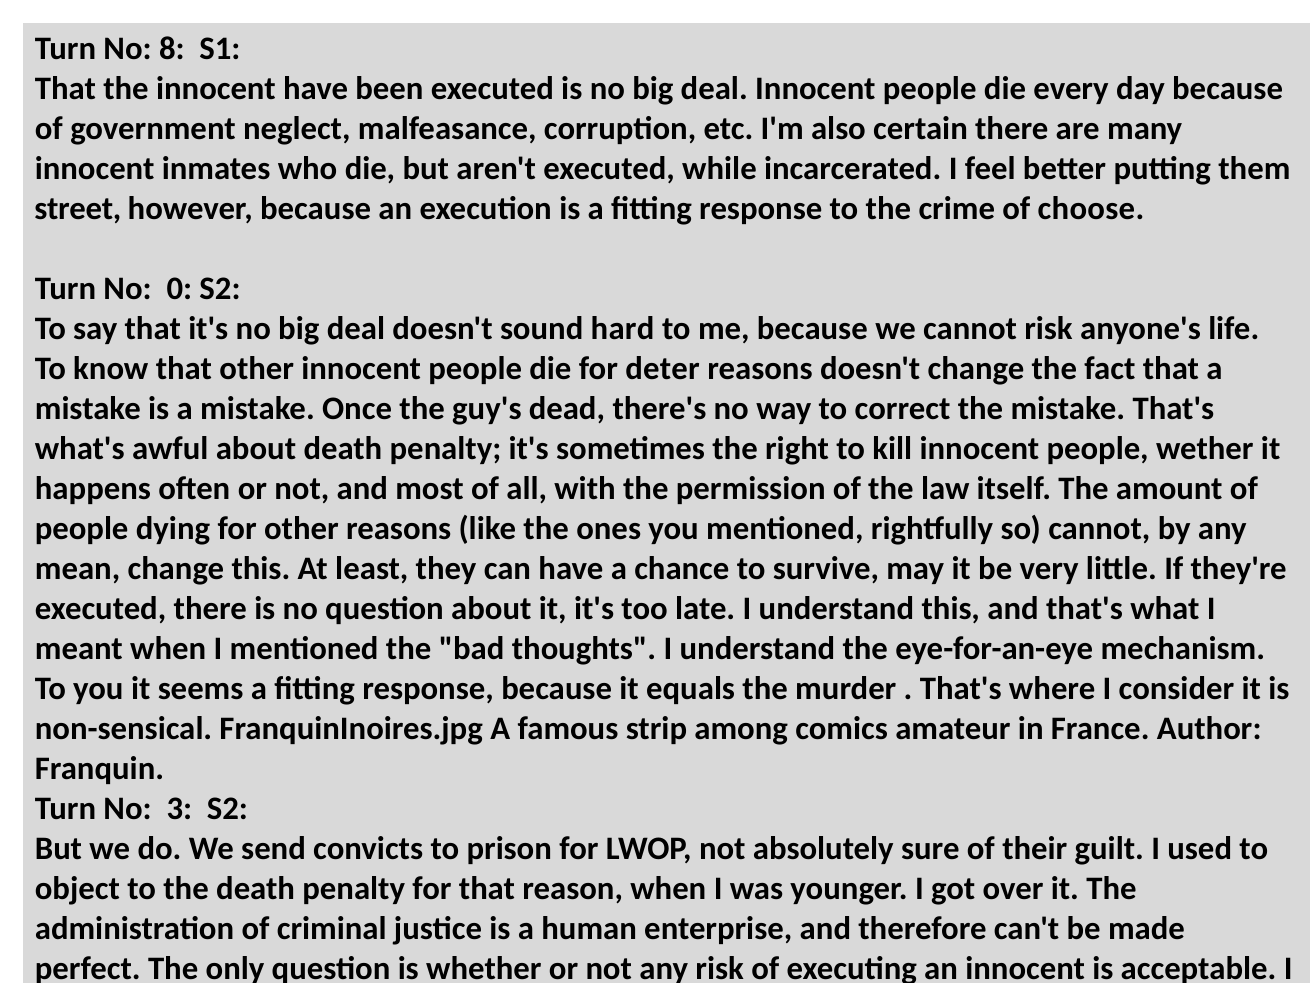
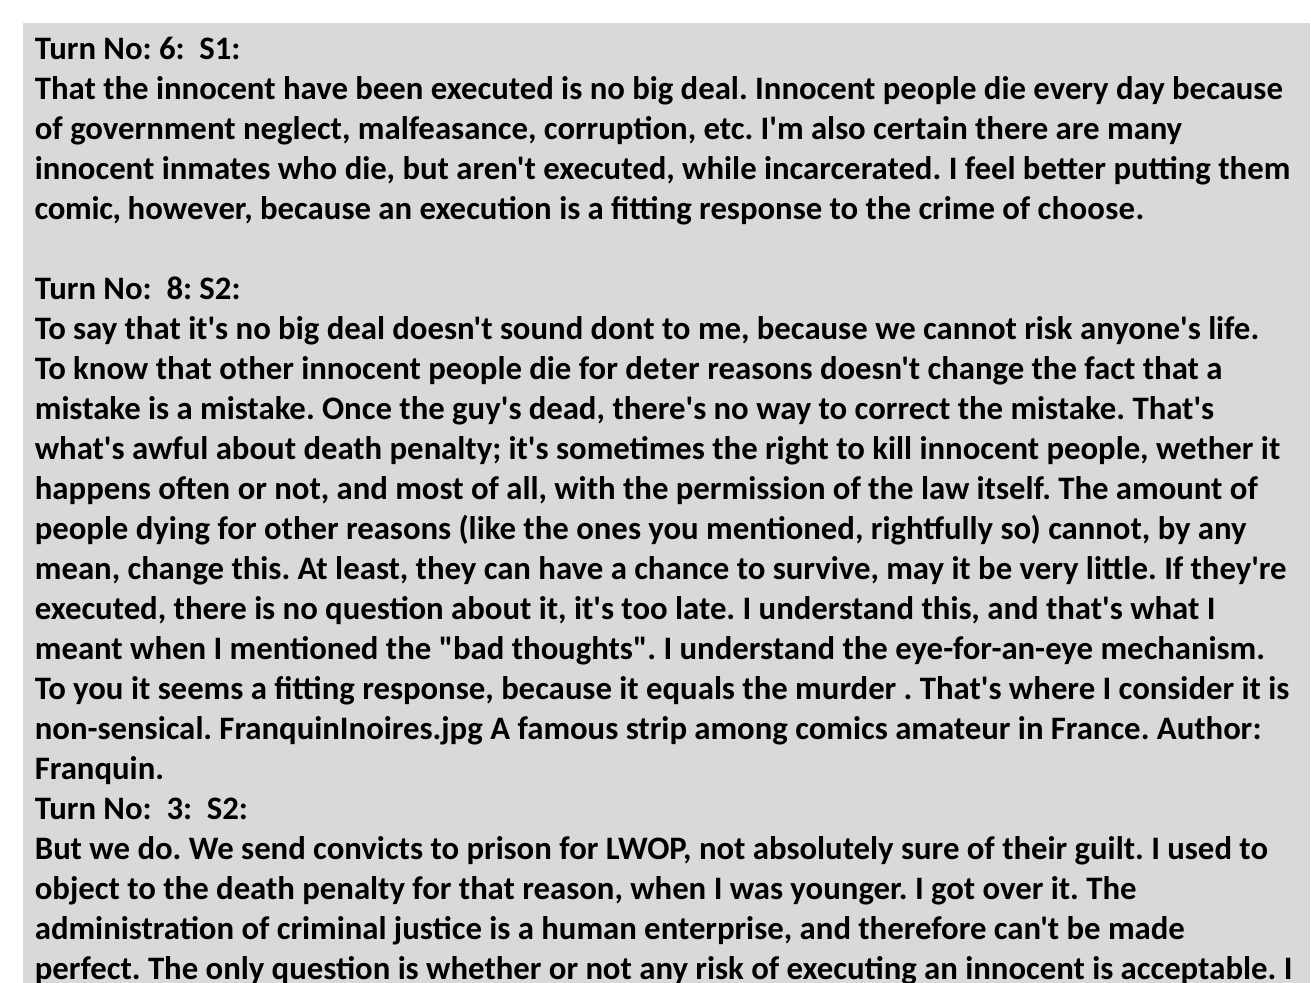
8: 8 -> 6
street at (78, 209): street -> comic
0: 0 -> 8
sound hard: hard -> dont
